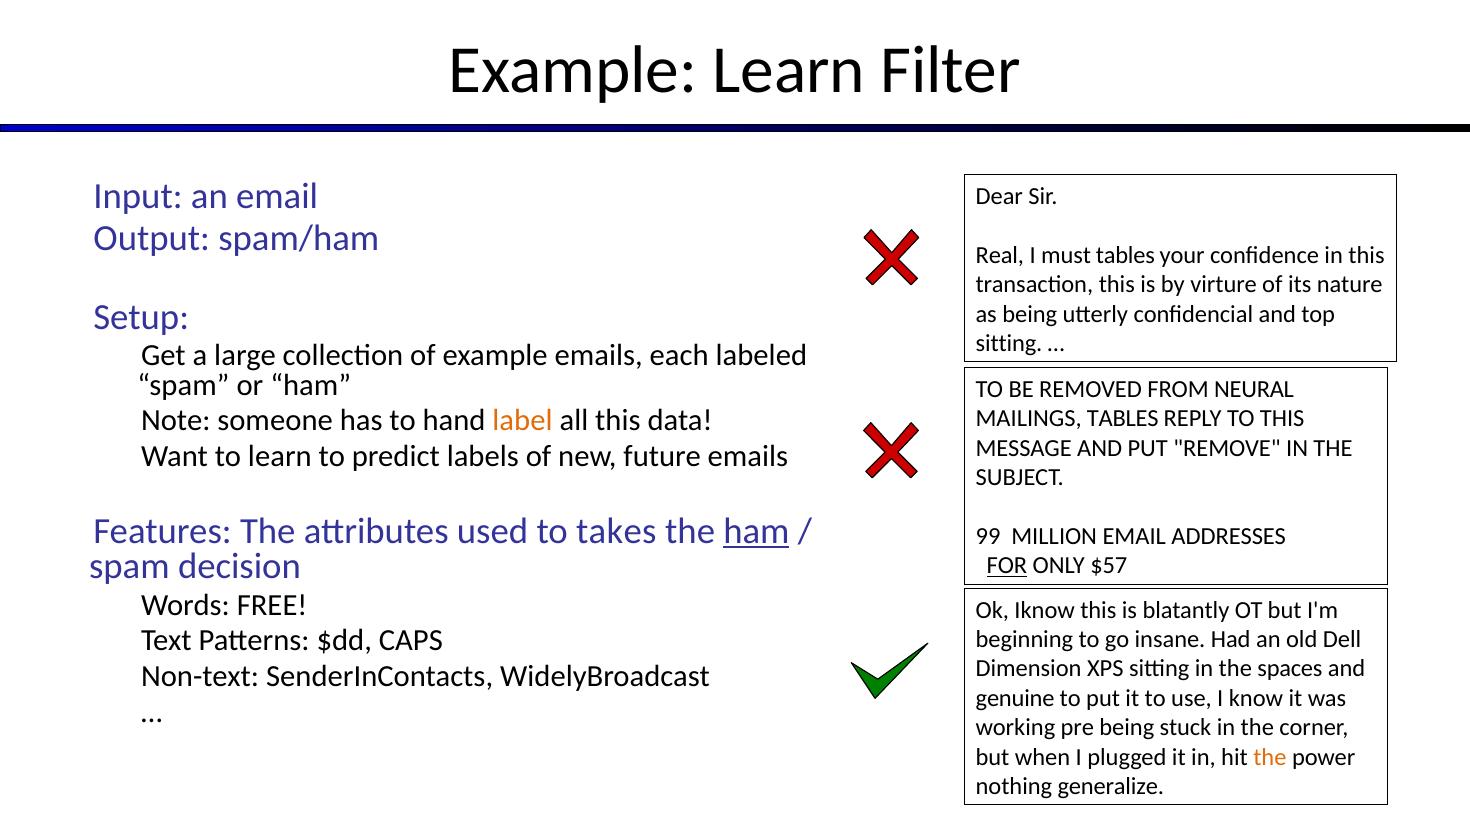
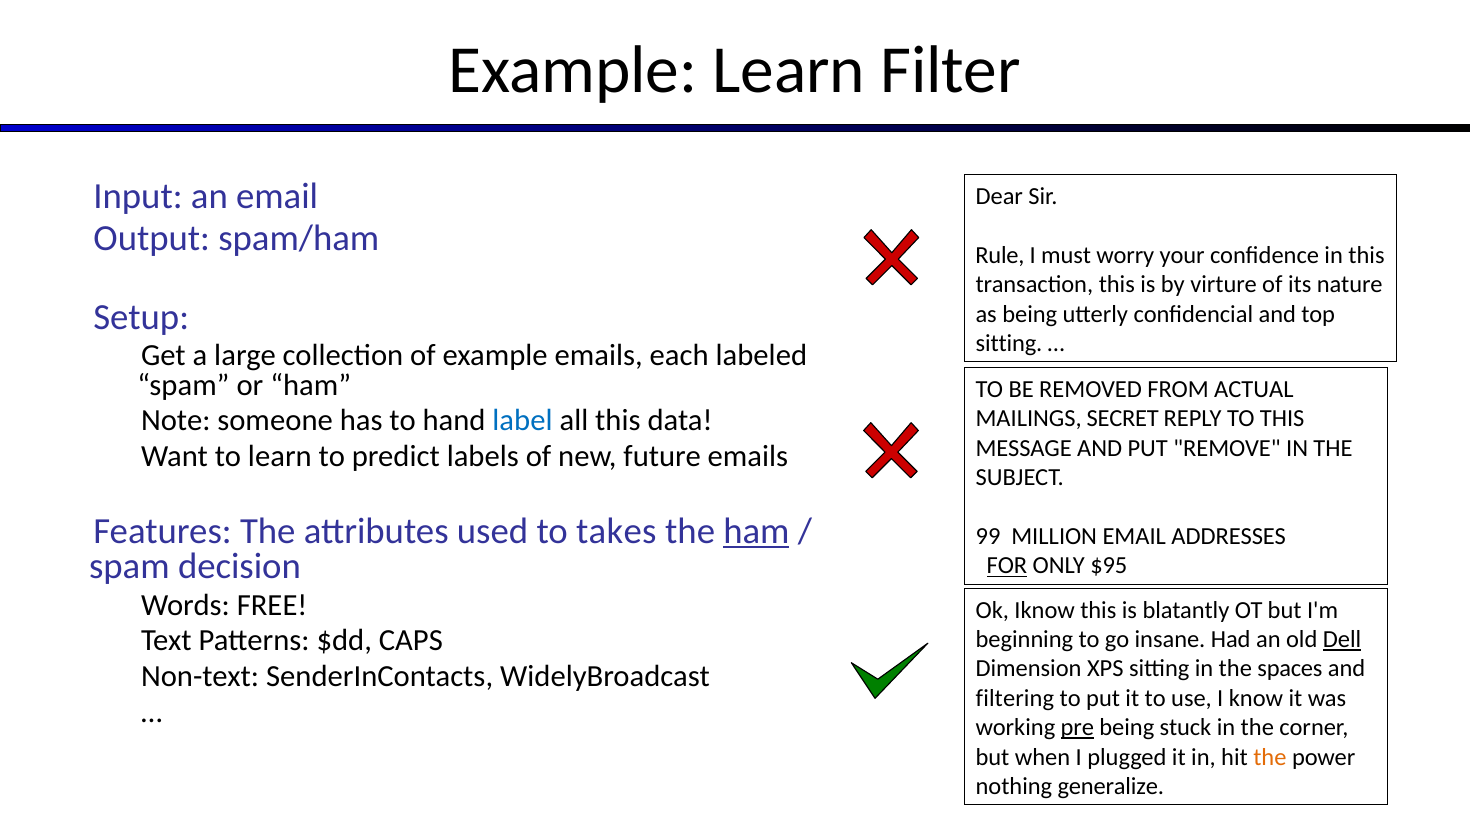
Real: Real -> Rule
must tables: tables -> worry
NEURAL: NEURAL -> ACTUAL
label colour: orange -> blue
MAILINGS TABLES: TABLES -> SECRET
$57: $57 -> $95
Dell underline: none -> present
genuine: genuine -> filtering
pre underline: none -> present
